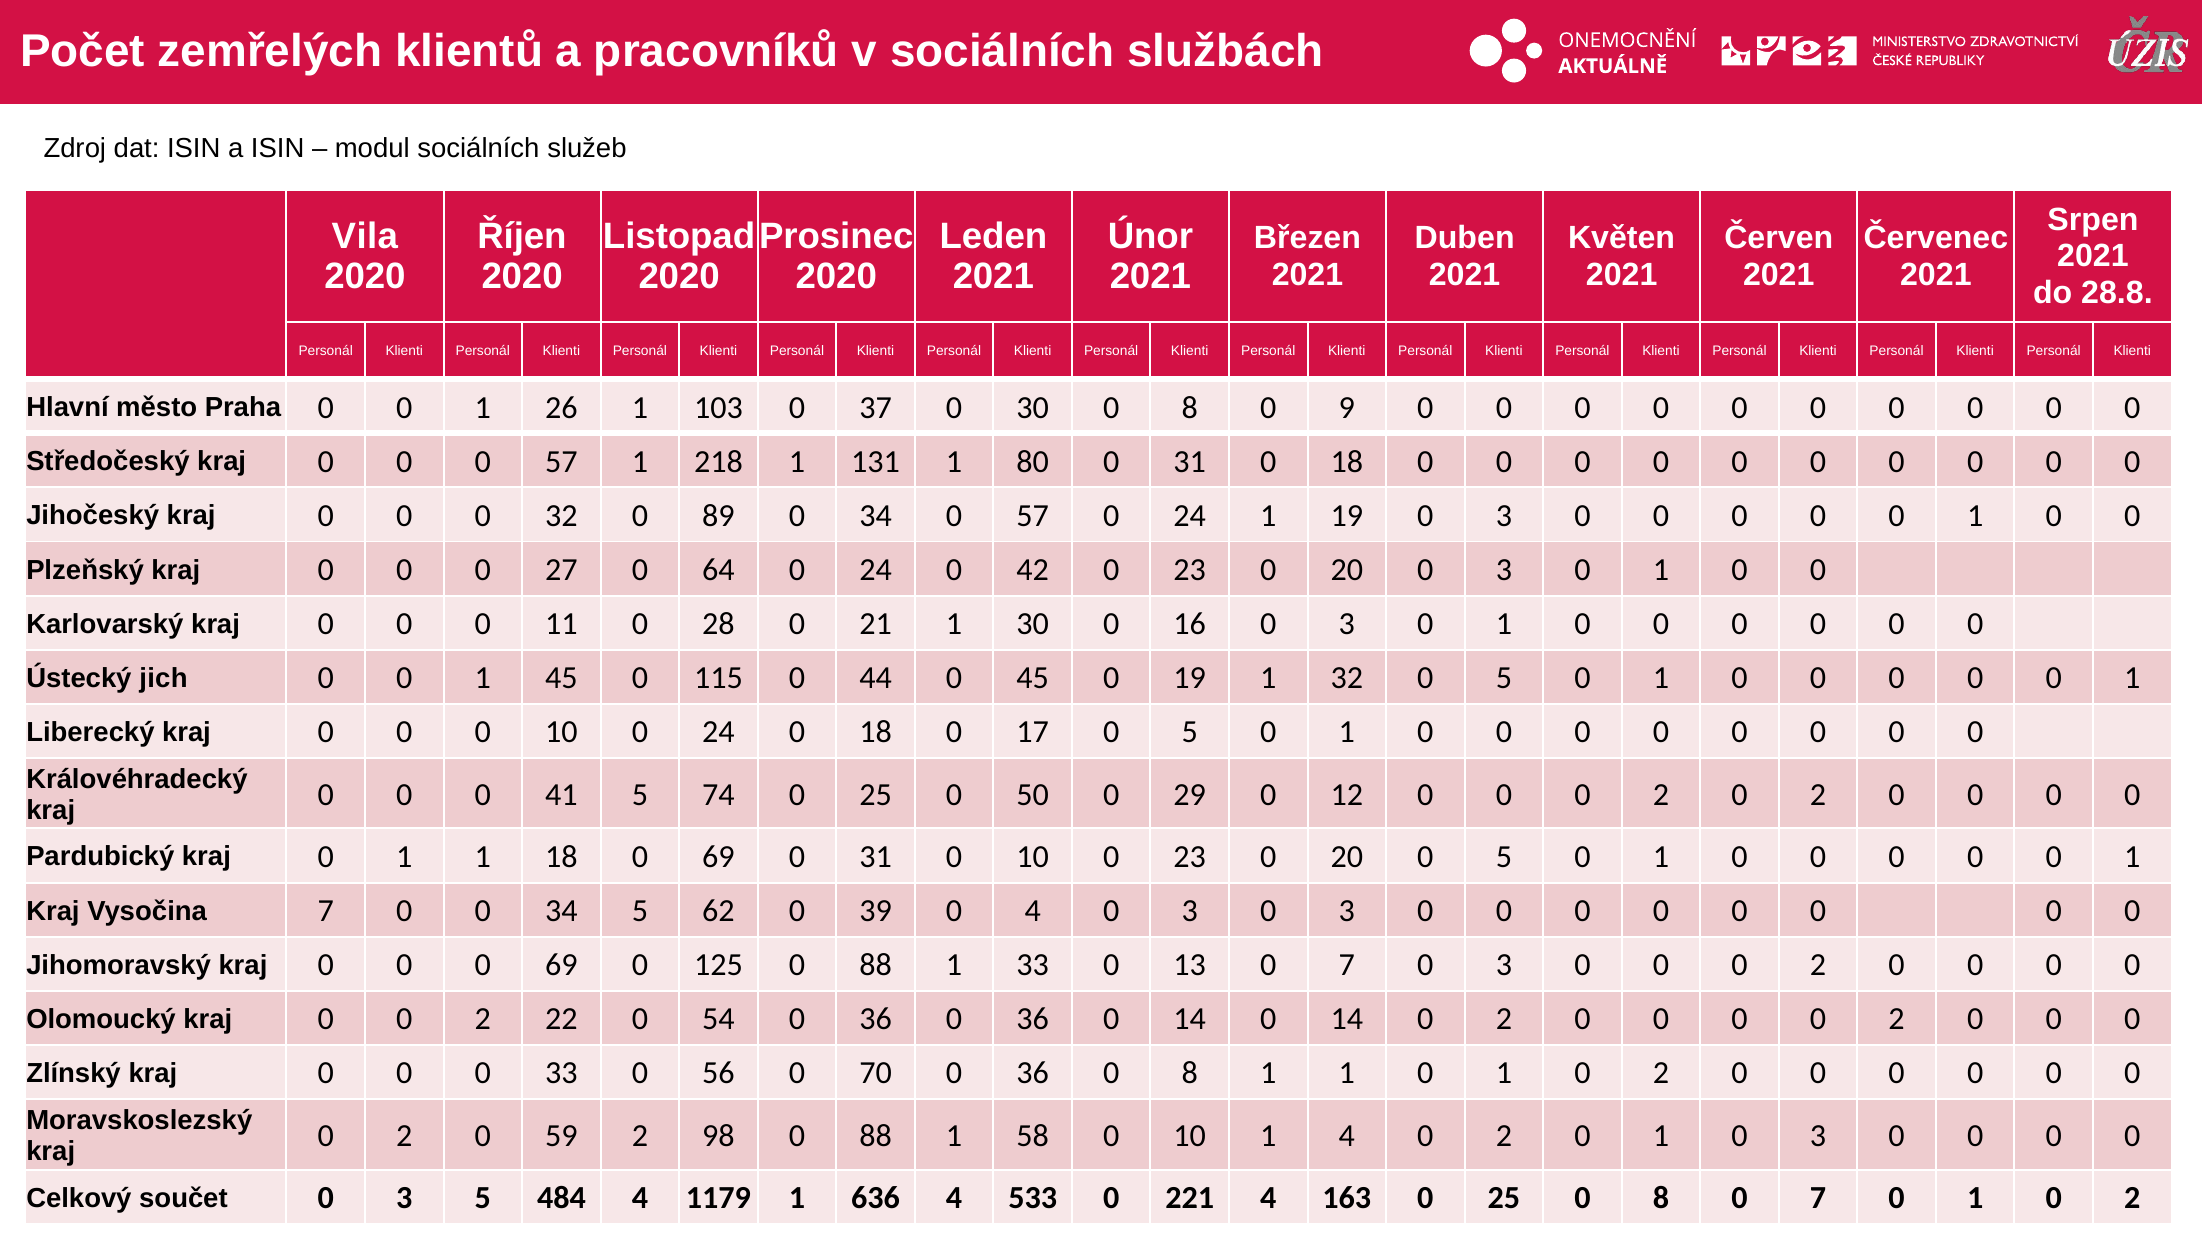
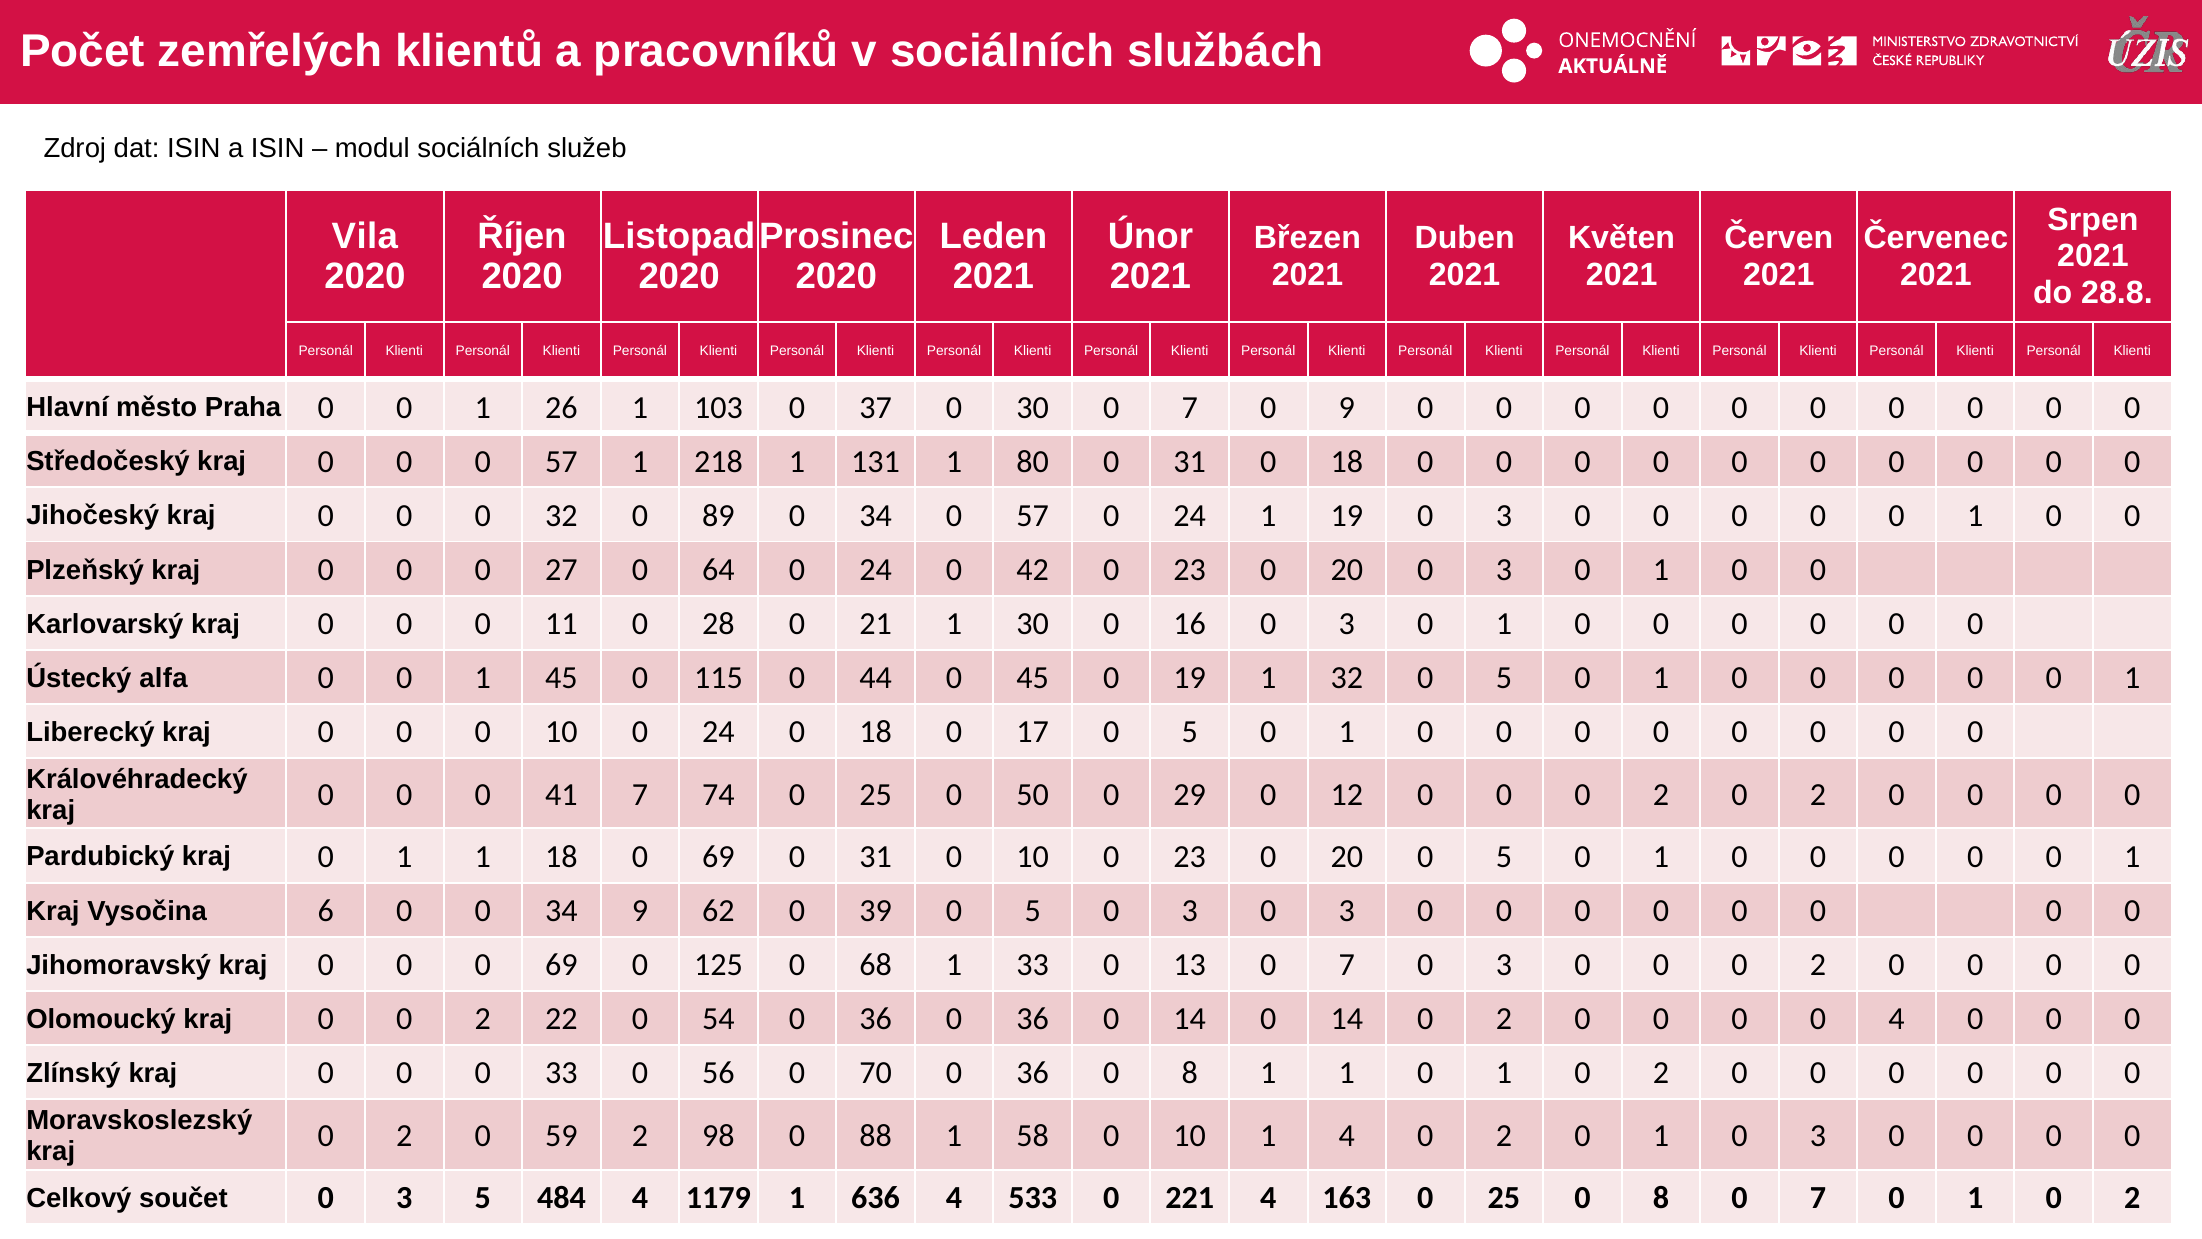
30 0 8: 8 -> 7
jich: jich -> alfa
41 5: 5 -> 7
Vysočina 7: 7 -> 6
34 5: 5 -> 9
39 0 4: 4 -> 5
125 0 88: 88 -> 68
2 at (1897, 1019): 2 -> 4
